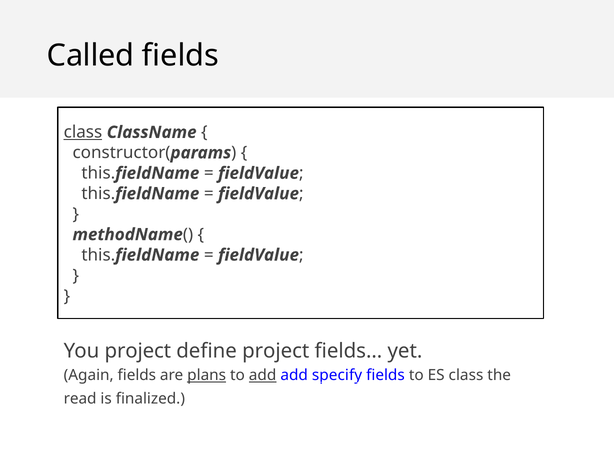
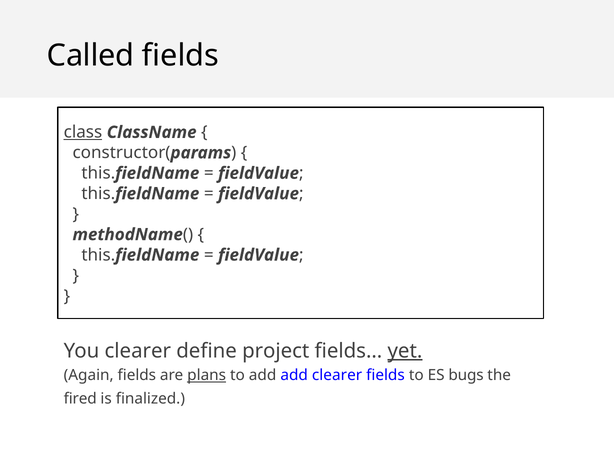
You project: project -> clearer
yet underline: none -> present
add at (263, 376) underline: present -> none
add specify: specify -> clearer
ES class: class -> bugs
read: read -> fired
